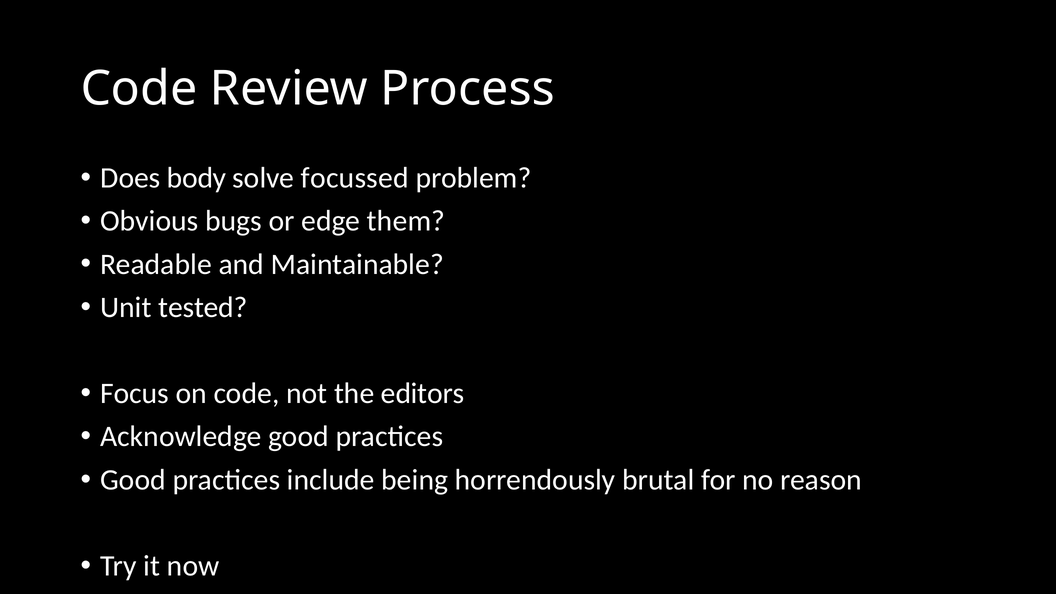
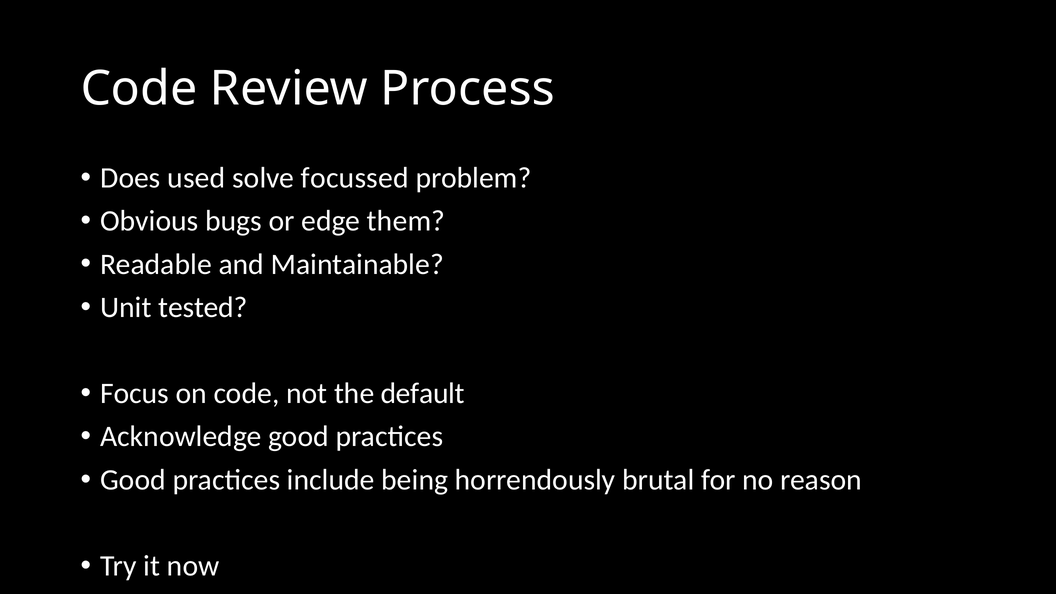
body: body -> used
editors: editors -> default
